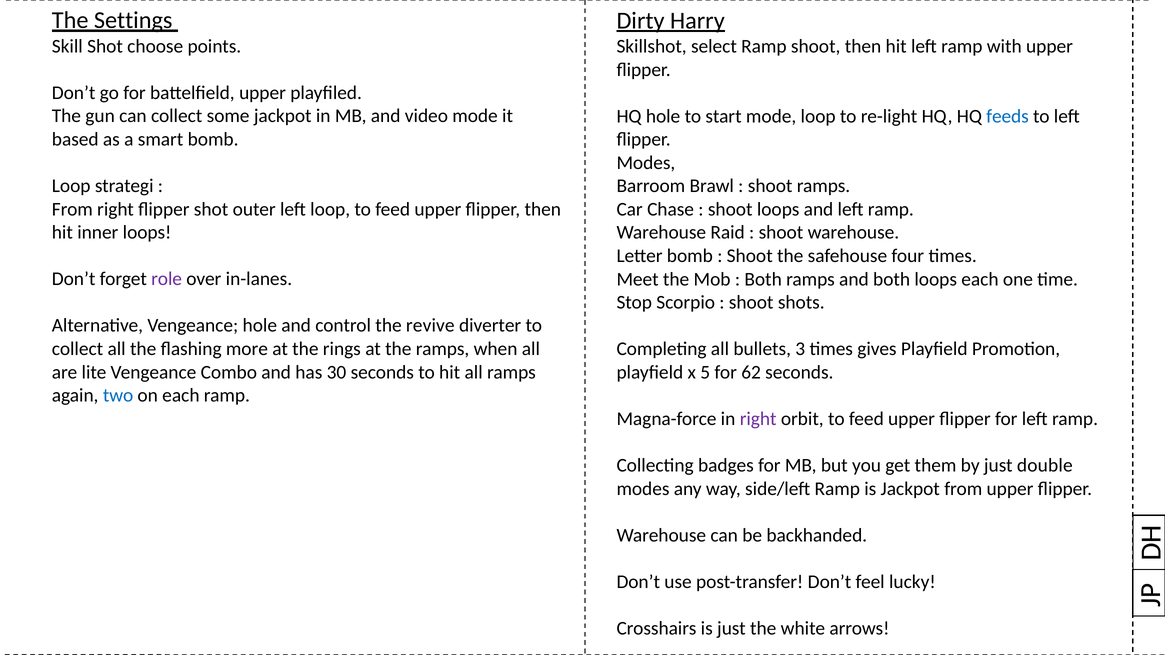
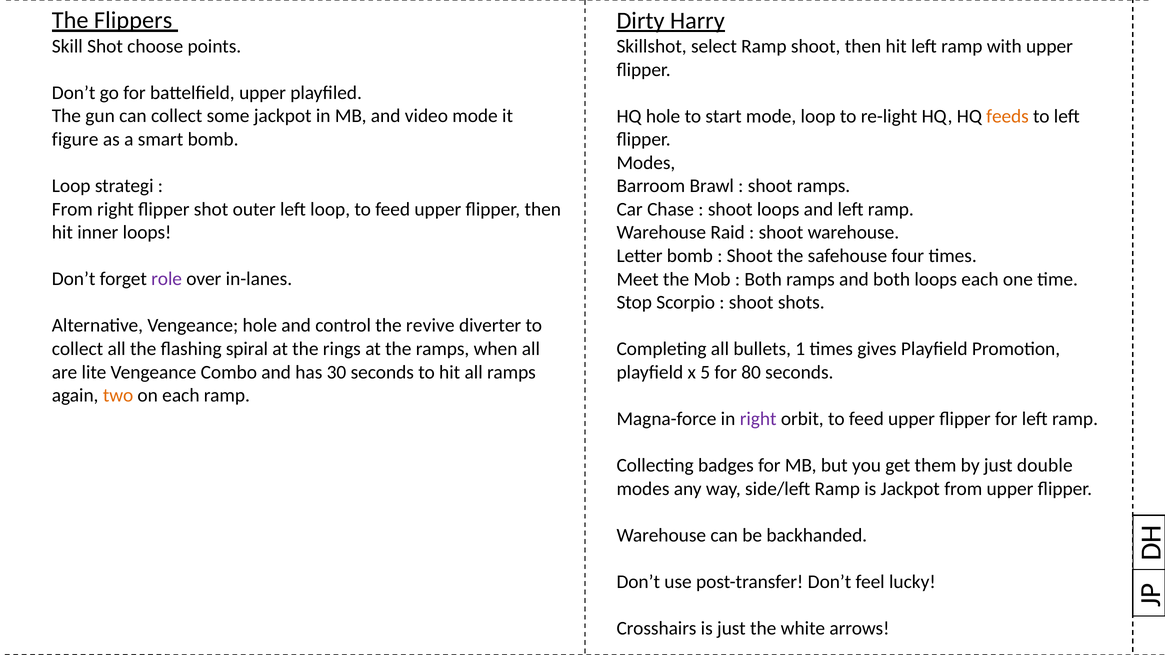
Settings: Settings -> Flippers
feeds colour: blue -> orange
based: based -> figure
more: more -> spiral
3: 3 -> 1
62: 62 -> 80
two colour: blue -> orange
